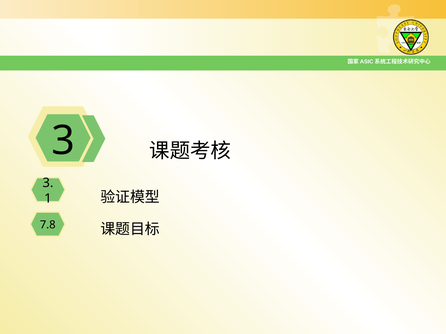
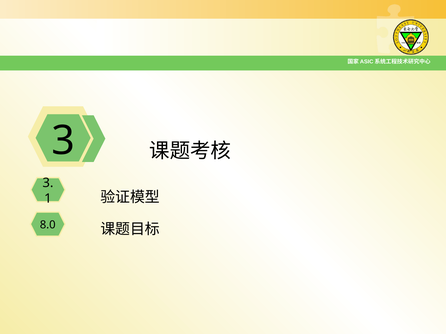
7.8: 7.8 -> 8.0
